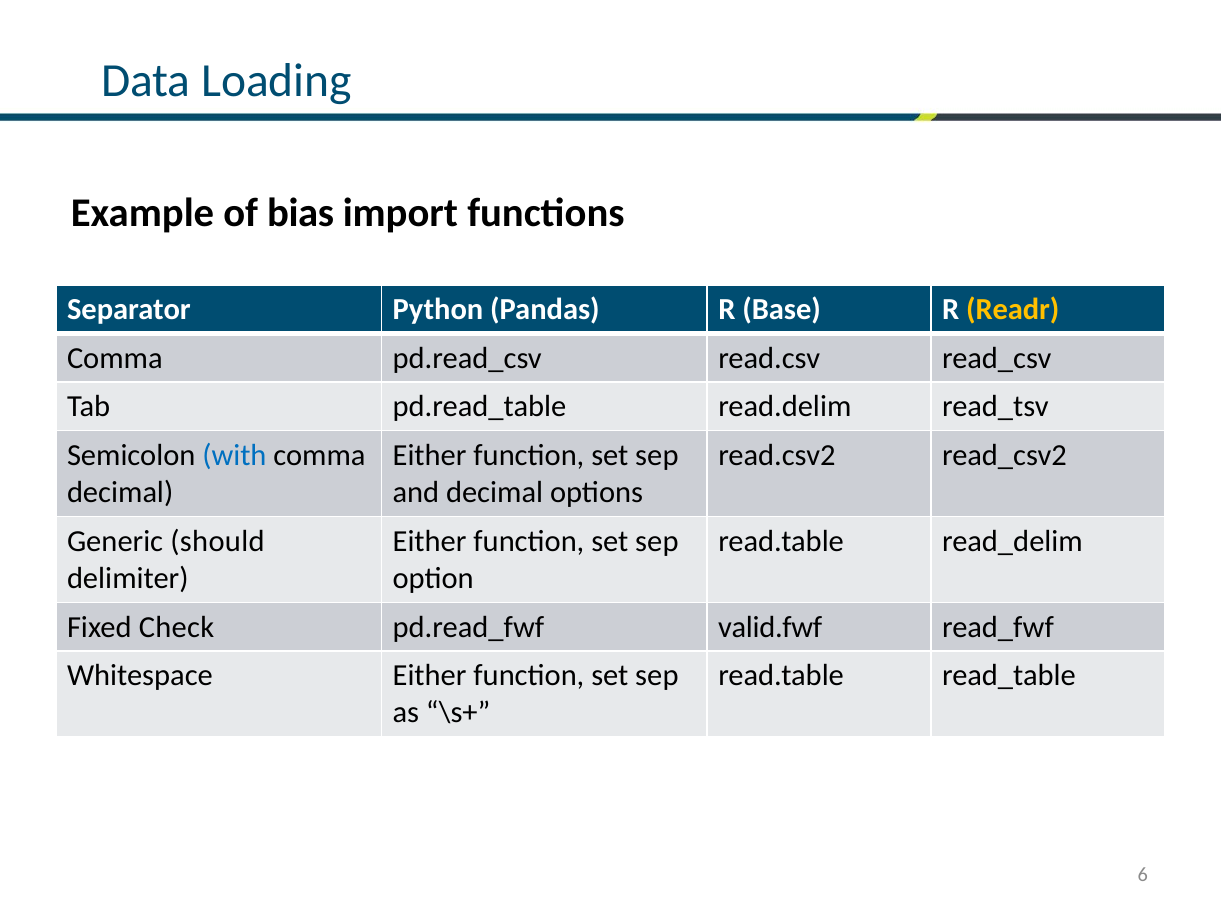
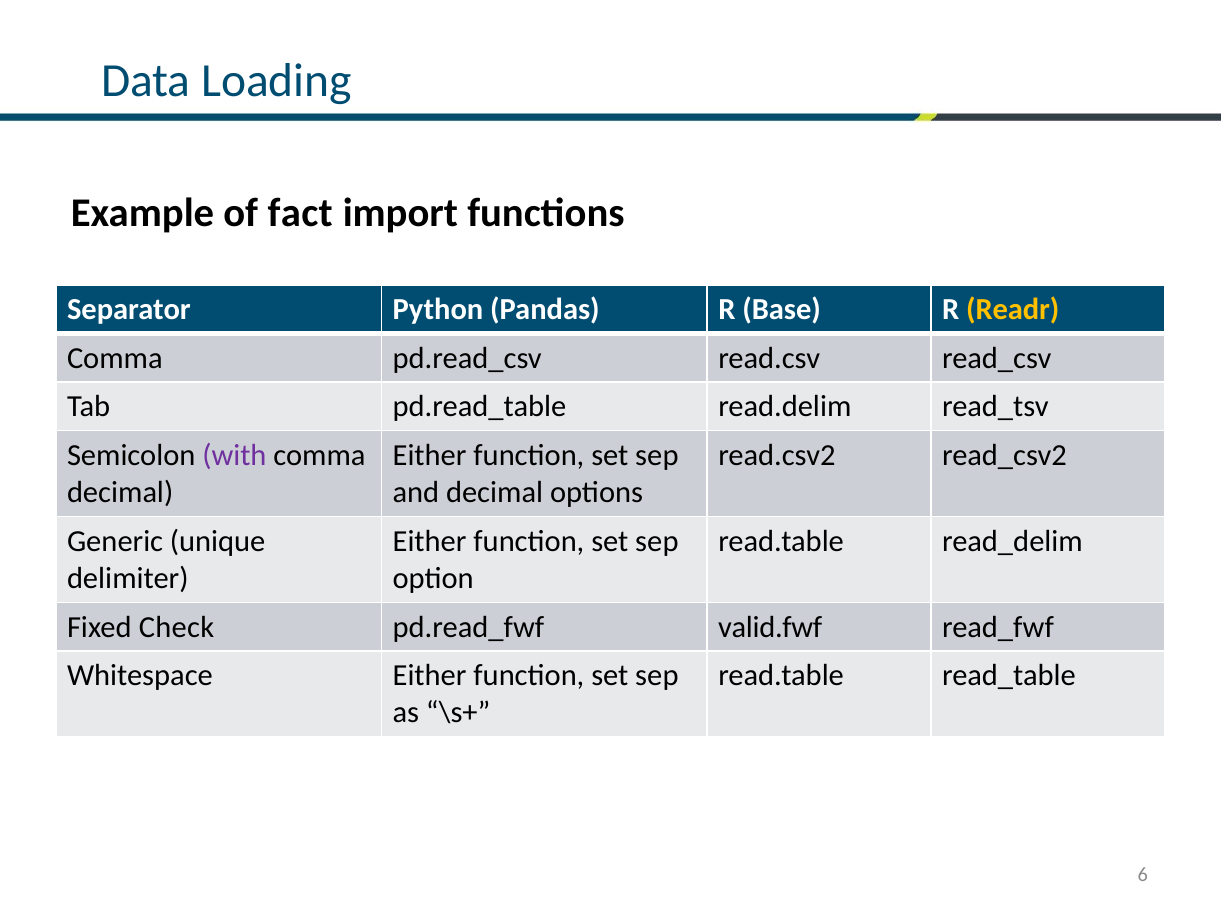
bias: bias -> fact
with colour: blue -> purple
should: should -> unique
